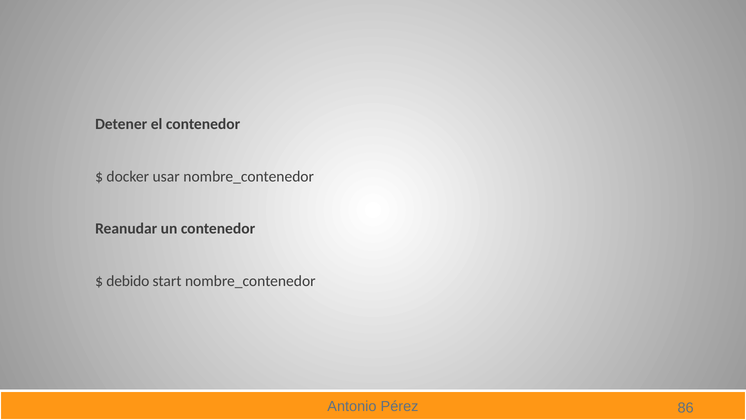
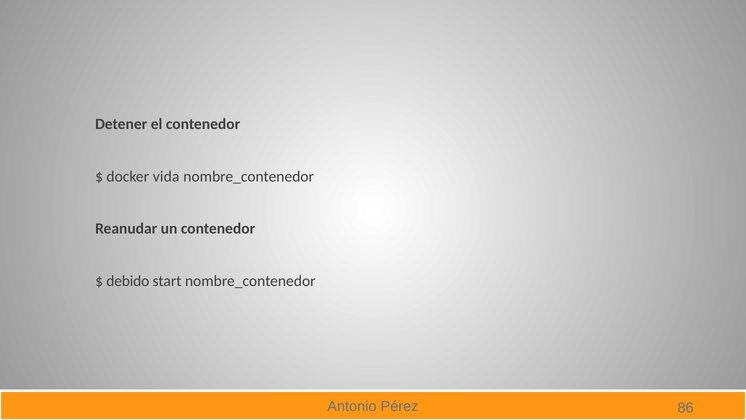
usar: usar -> vida
